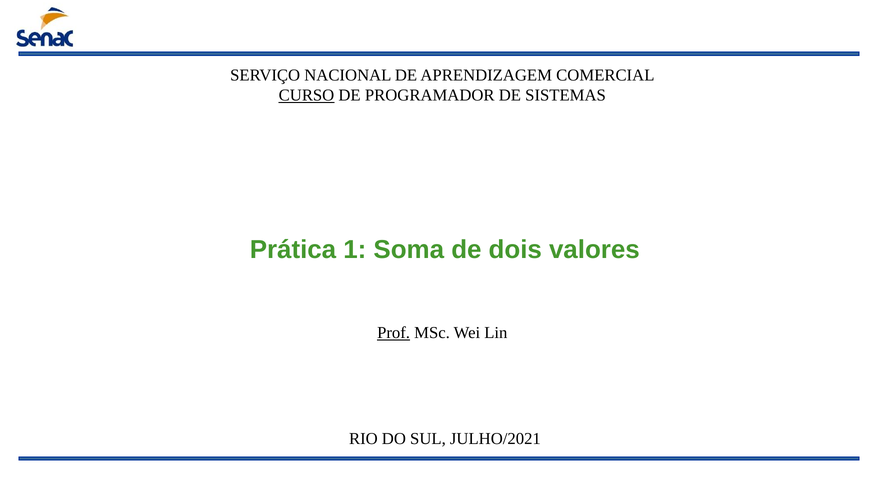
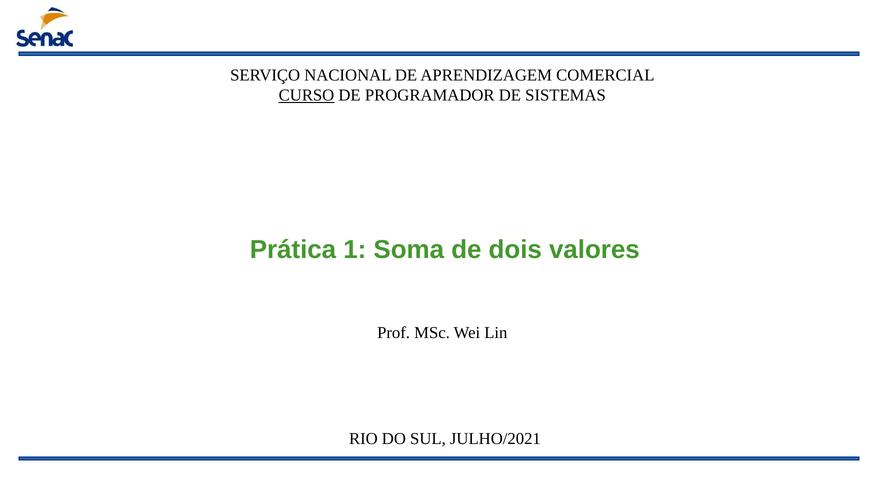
Prof underline: present -> none
